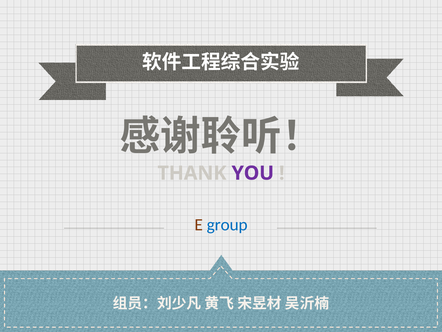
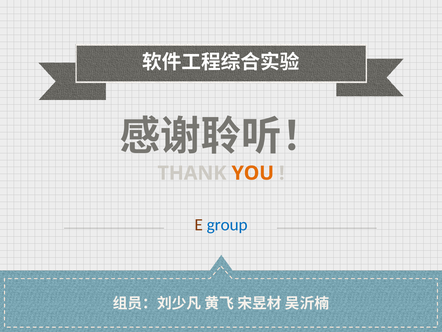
YOU colour: purple -> orange
